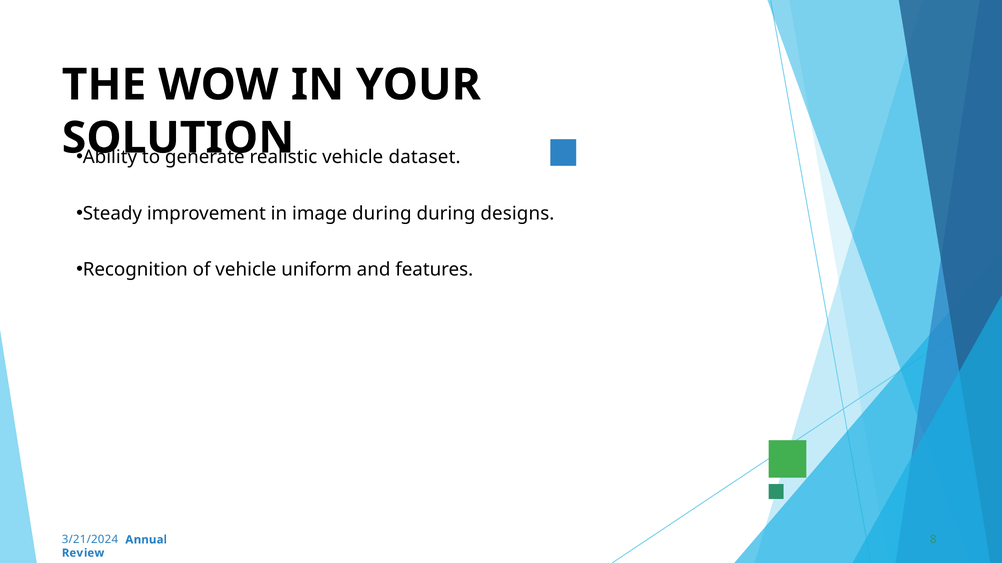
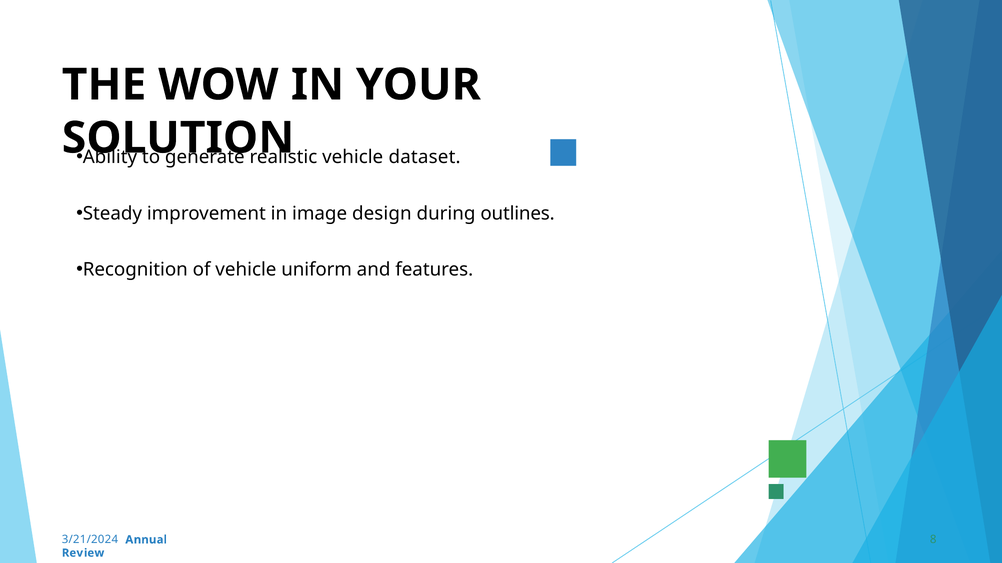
image during: during -> design
designs: designs -> outlines
